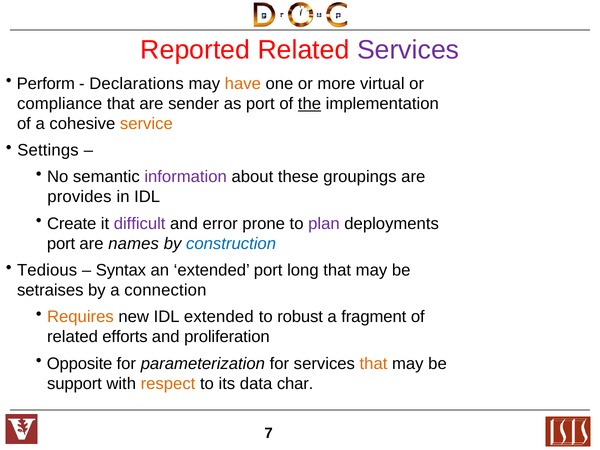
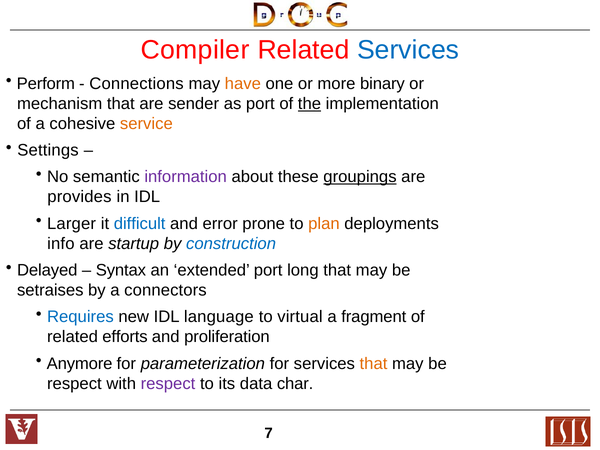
Reported: Reported -> Compiler
Services at (408, 50) colour: purple -> blue
Declarations: Declarations -> Connections
virtual: virtual -> binary
compliance: compliance -> mechanism
groupings underline: none -> present
Create: Create -> Larger
difficult colour: purple -> blue
plan colour: purple -> orange
port at (61, 244): port -> info
names: names -> startup
Tedious: Tedious -> Delayed
connection: connection -> connectors
Requires colour: orange -> blue
IDL extended: extended -> language
robust: robust -> virtual
Opposite: Opposite -> Anymore
support at (74, 384): support -> respect
respect at (168, 384) colour: orange -> purple
